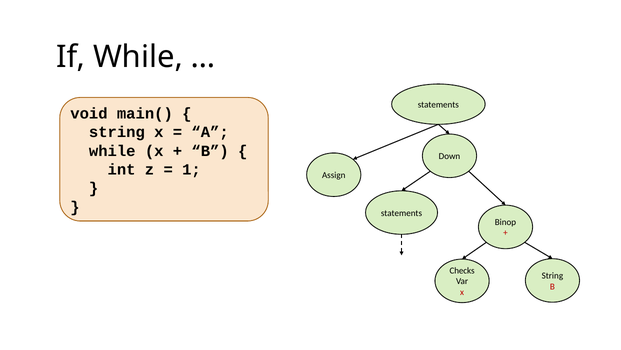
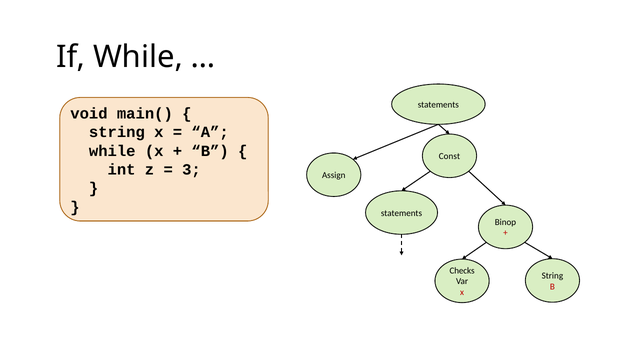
Down: Down -> Const
1: 1 -> 3
